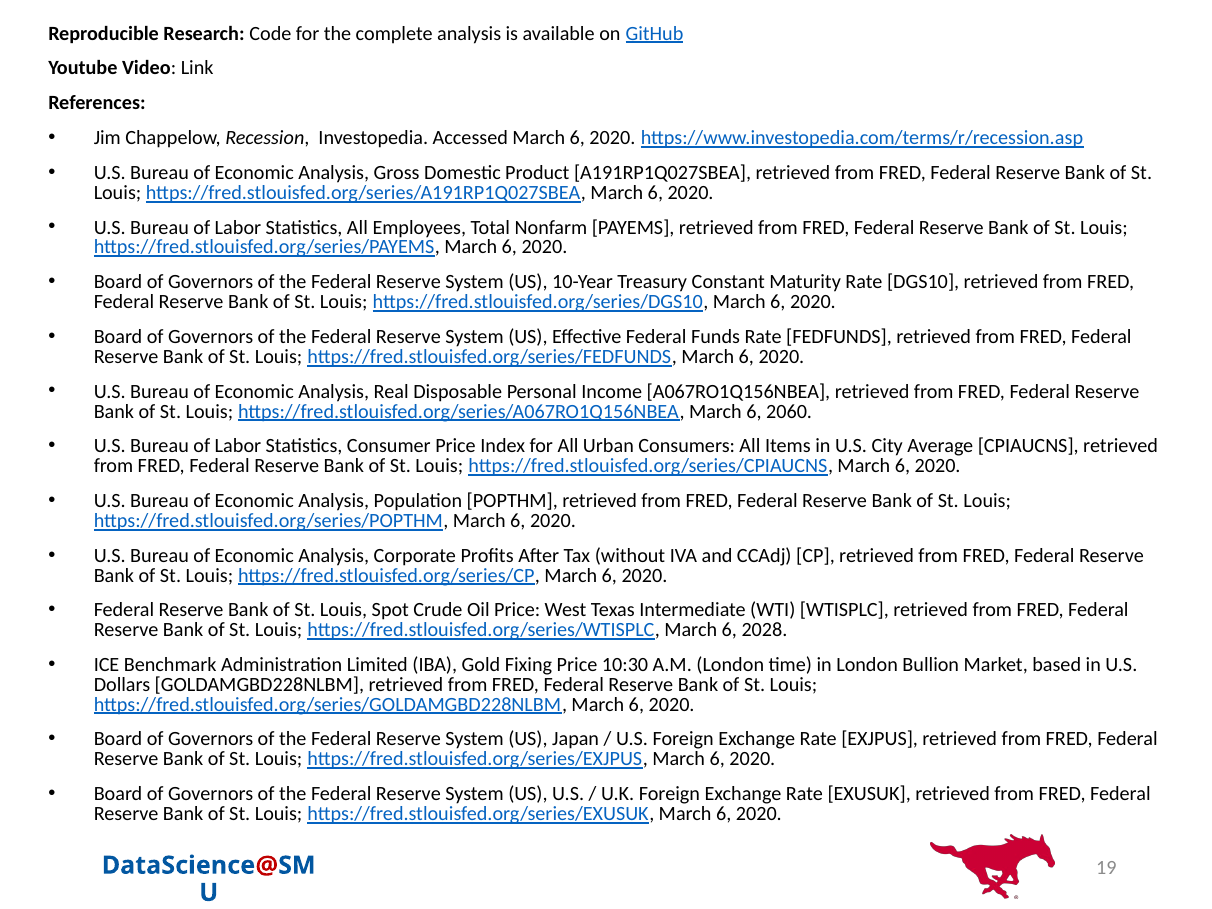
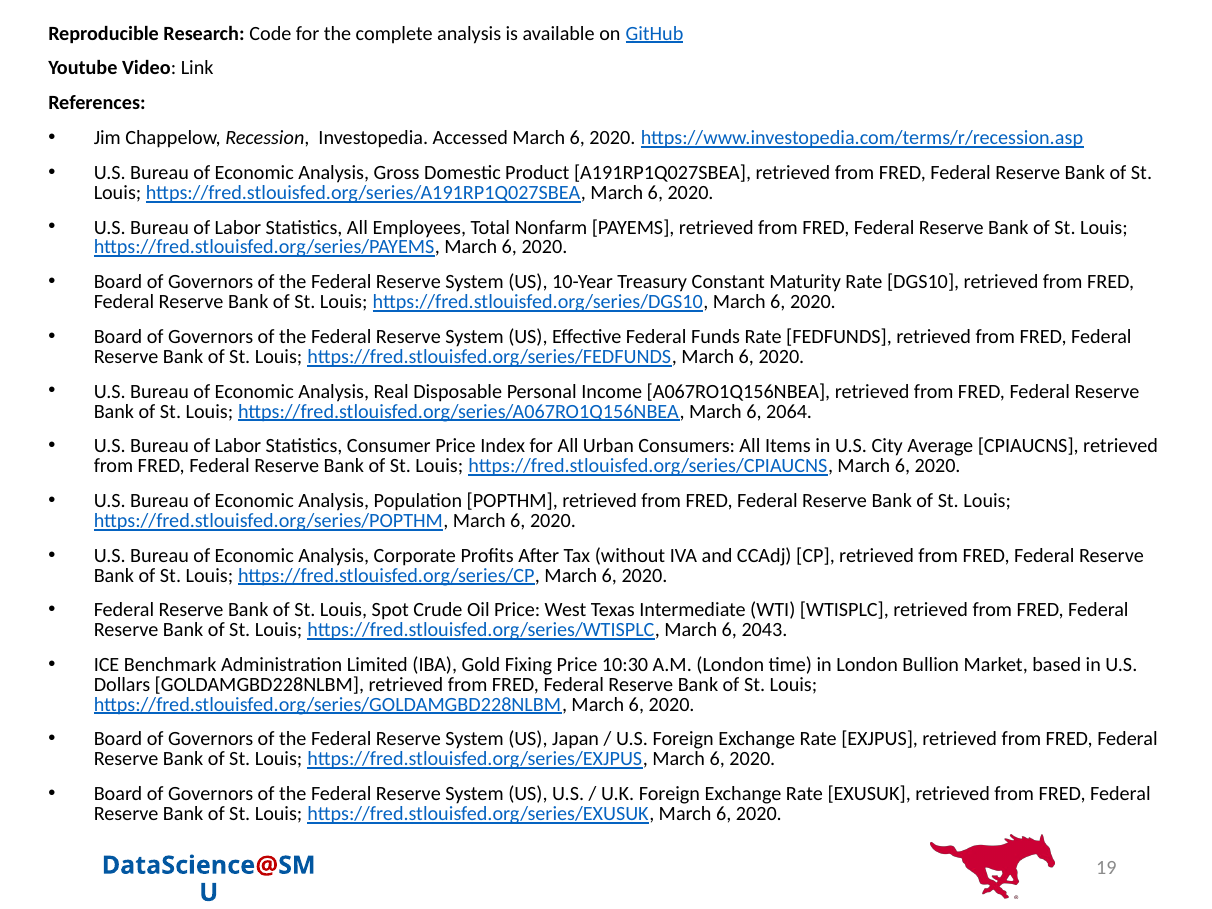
2060: 2060 -> 2064
2028: 2028 -> 2043
